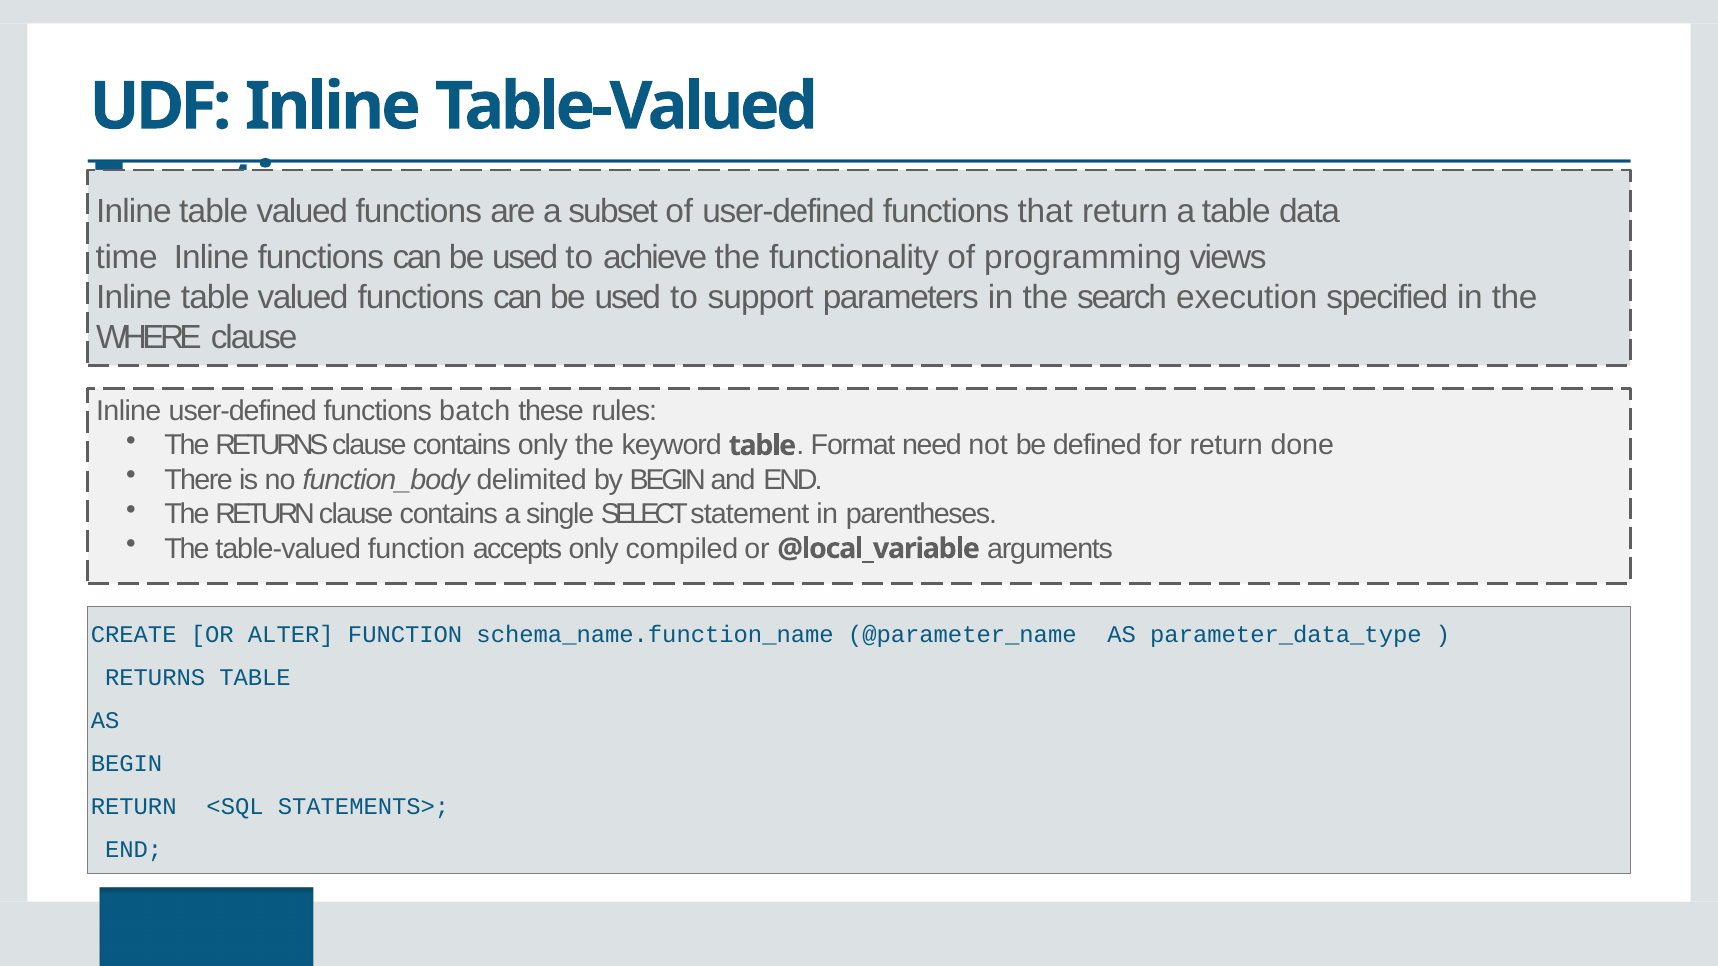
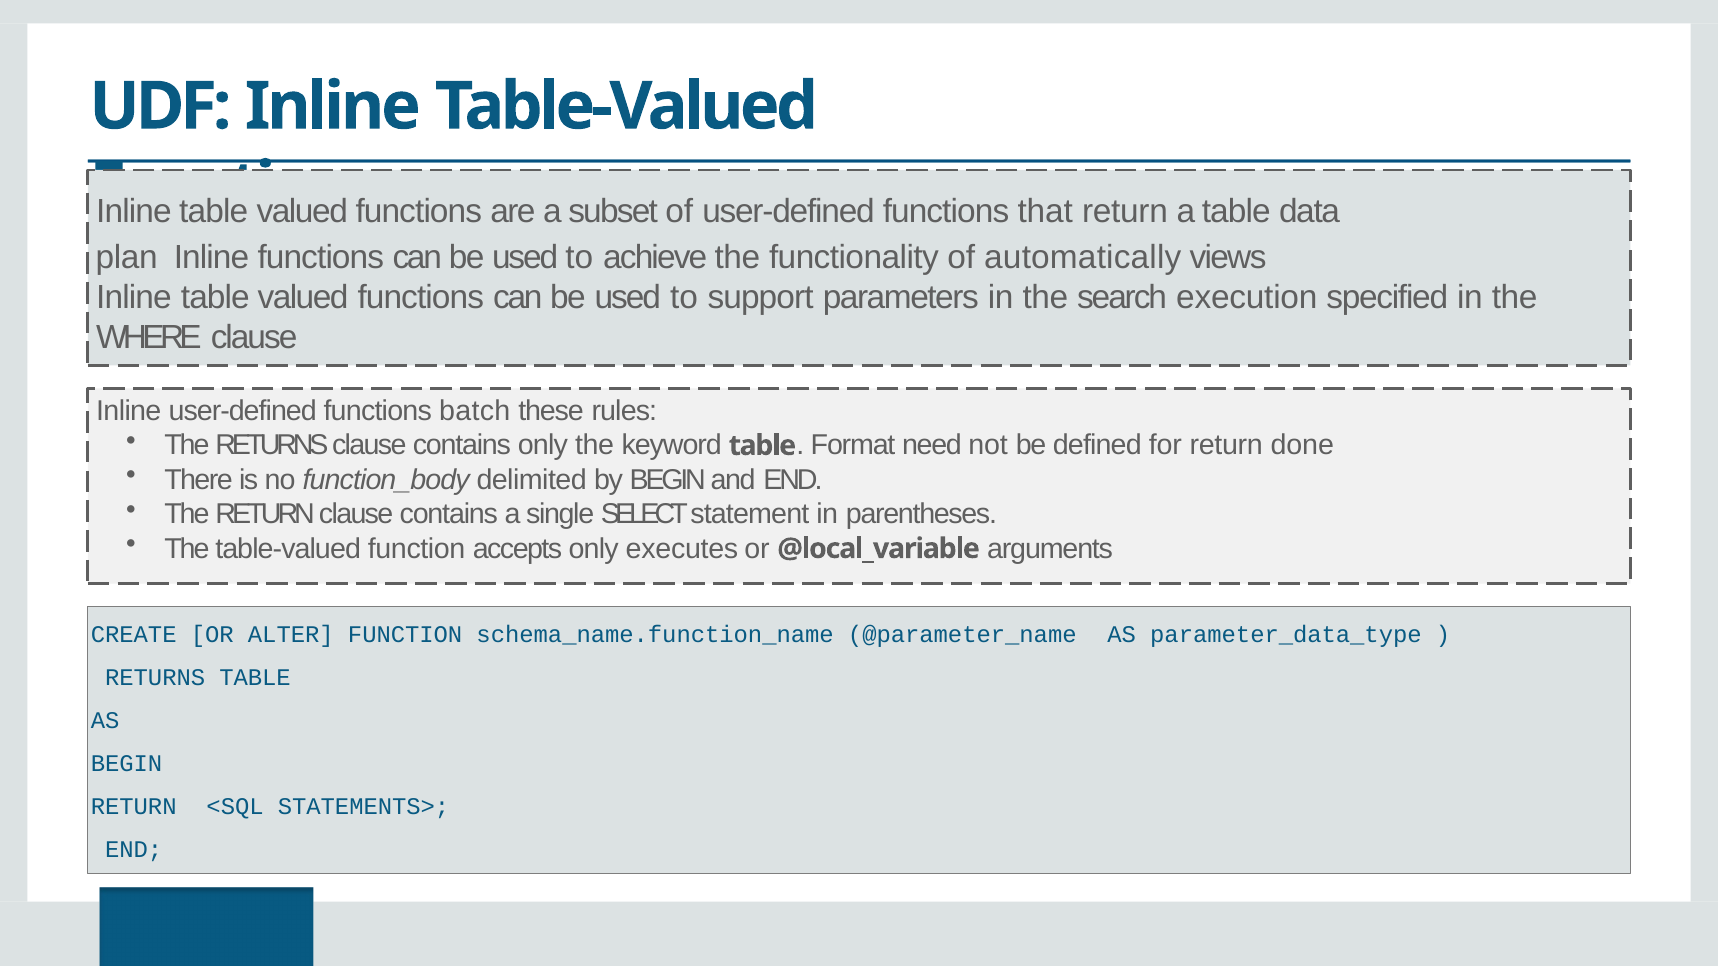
time: time -> plan
programming: programming -> automatically
compiled: compiled -> executes
